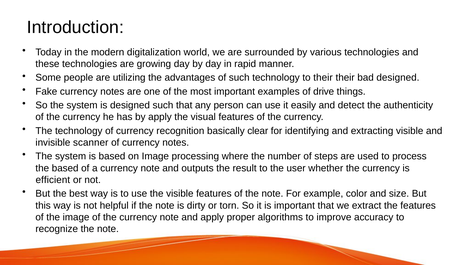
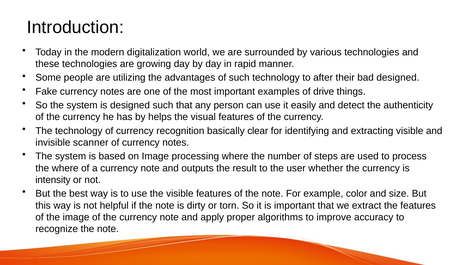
to their: their -> after
by apply: apply -> helps
the based: based -> where
efficient: efficient -> intensity
